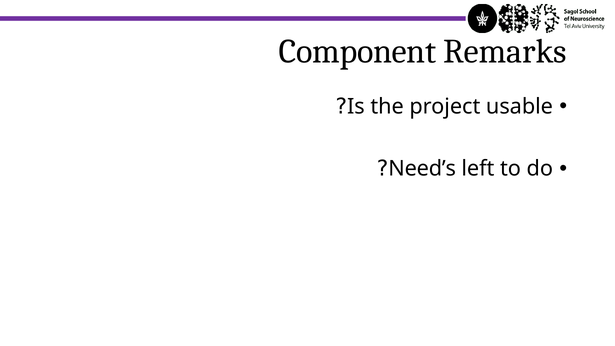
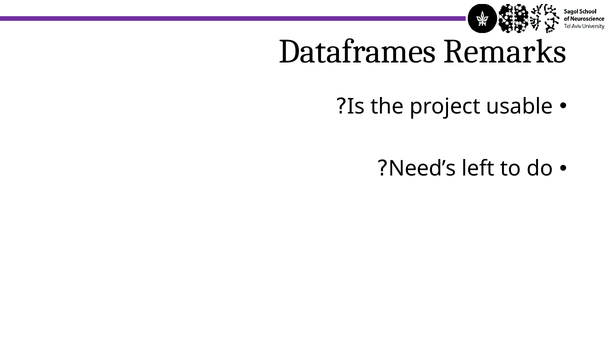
Component: Component -> Dataframes
